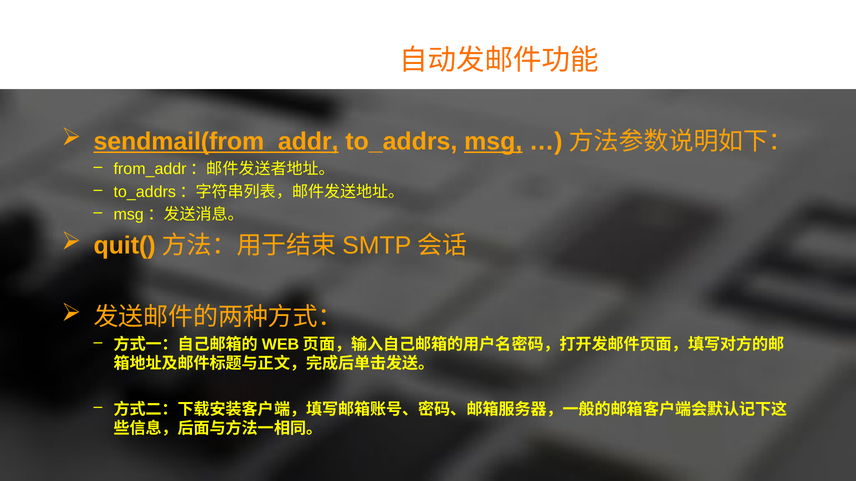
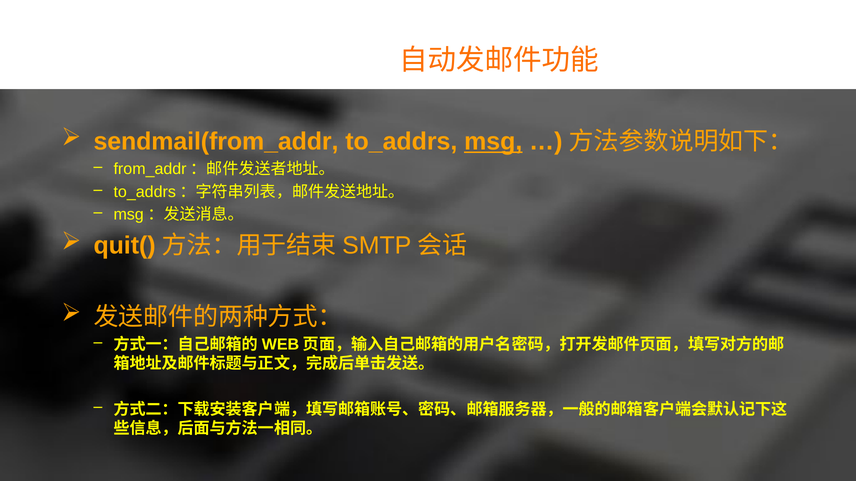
sendmail(from_addr underline: present -> none
